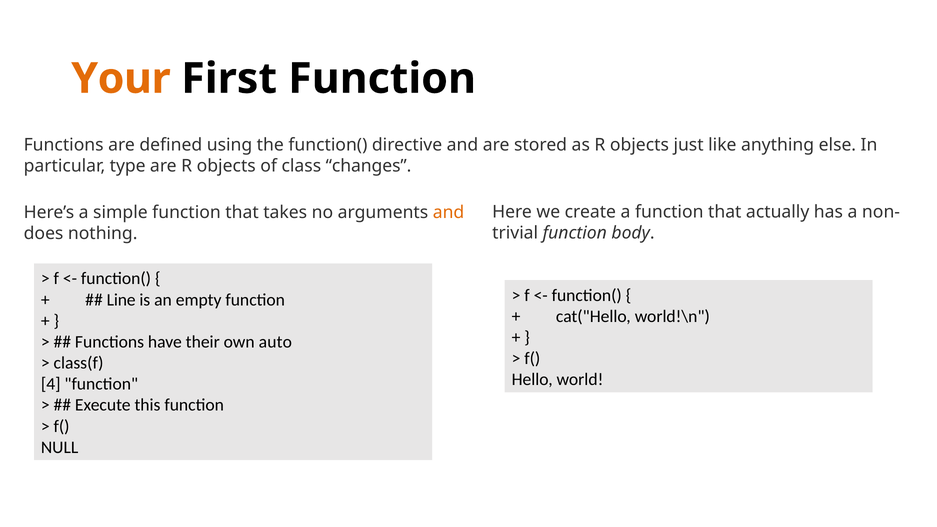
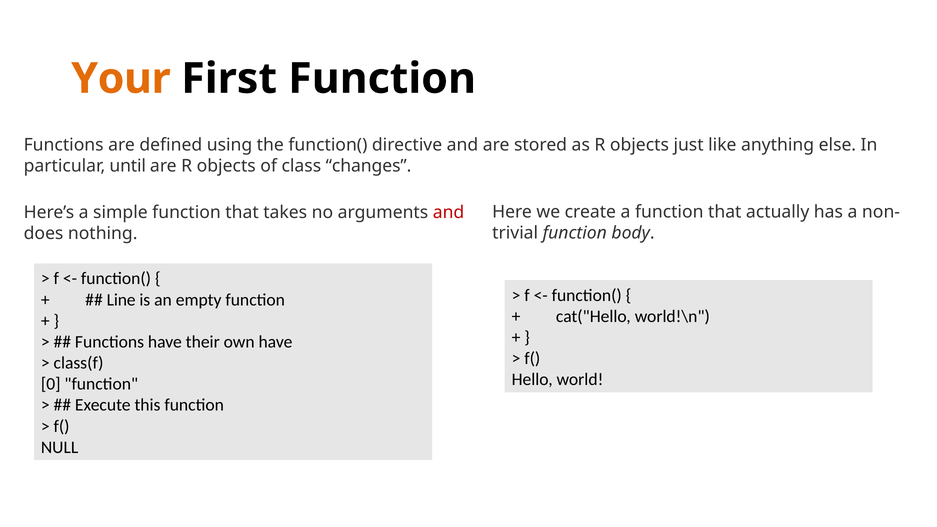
type: type -> until
and at (449, 212) colour: orange -> red
own auto: auto -> have
4: 4 -> 0
